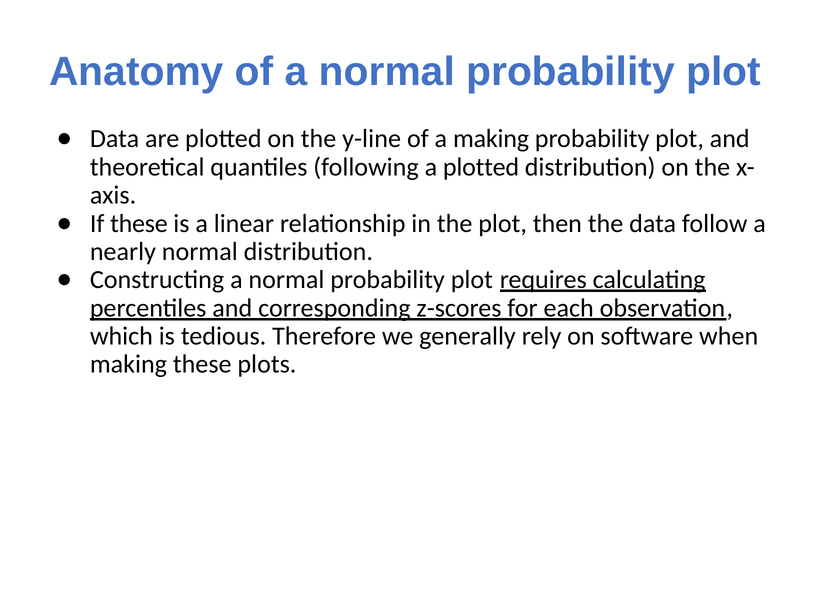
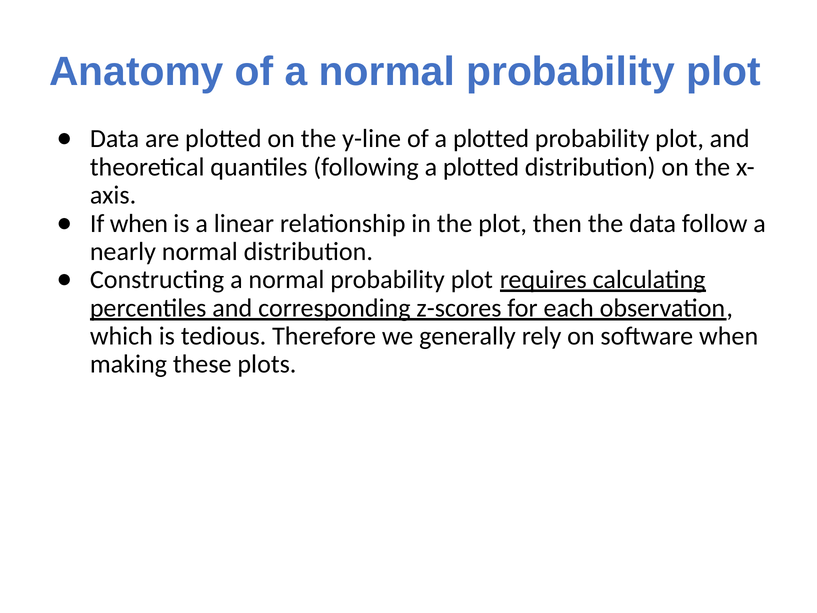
of a making: making -> plotted
If these: these -> when
